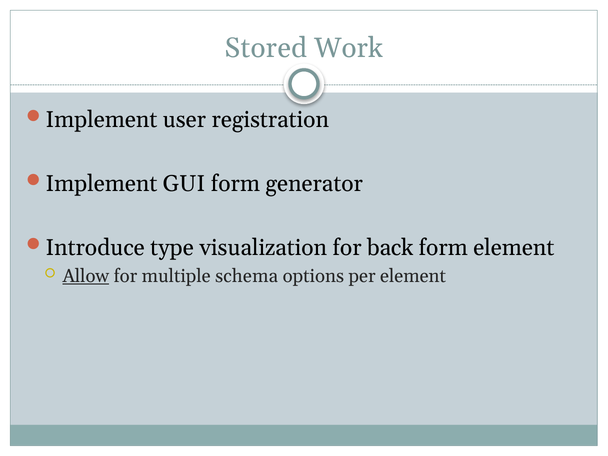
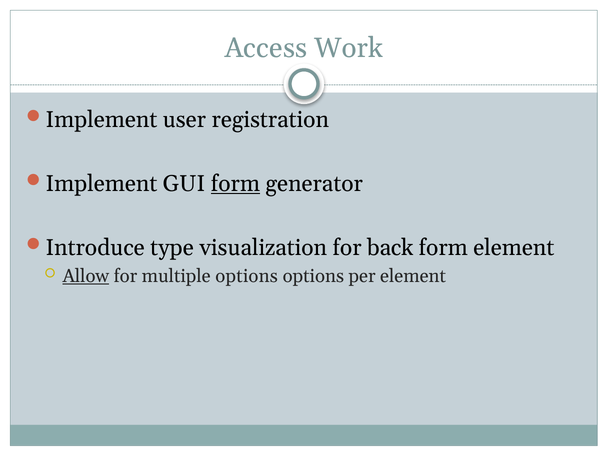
Stored: Stored -> Access
form at (235, 184) underline: none -> present
multiple schema: schema -> options
